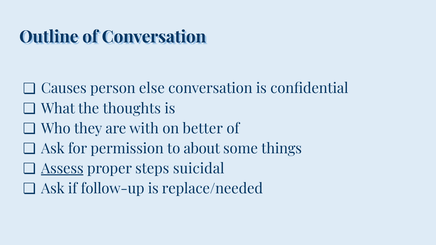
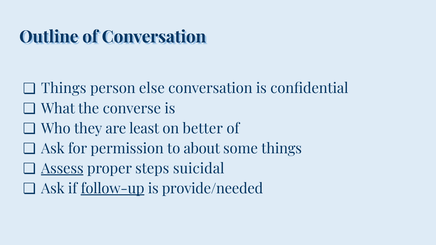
Causes at (64, 89): Causes -> Things
thoughts: thoughts -> converse
with: with -> least
follow-up underline: none -> present
replace/needed: replace/needed -> provide/needed
